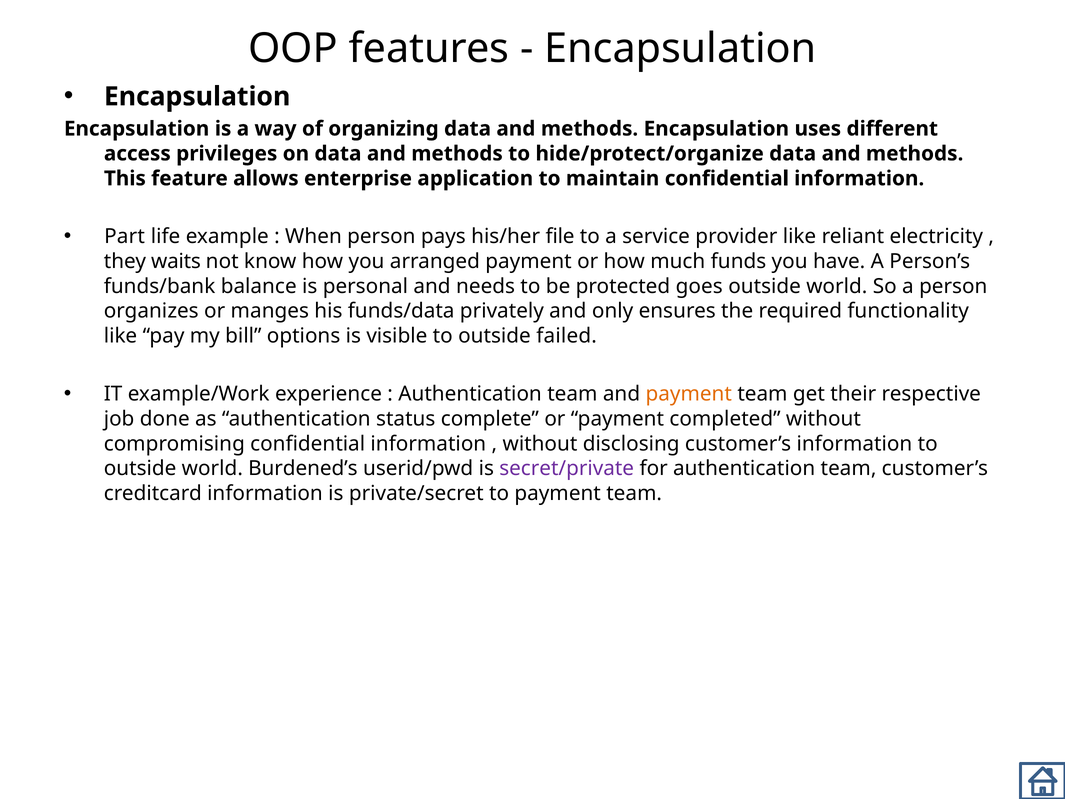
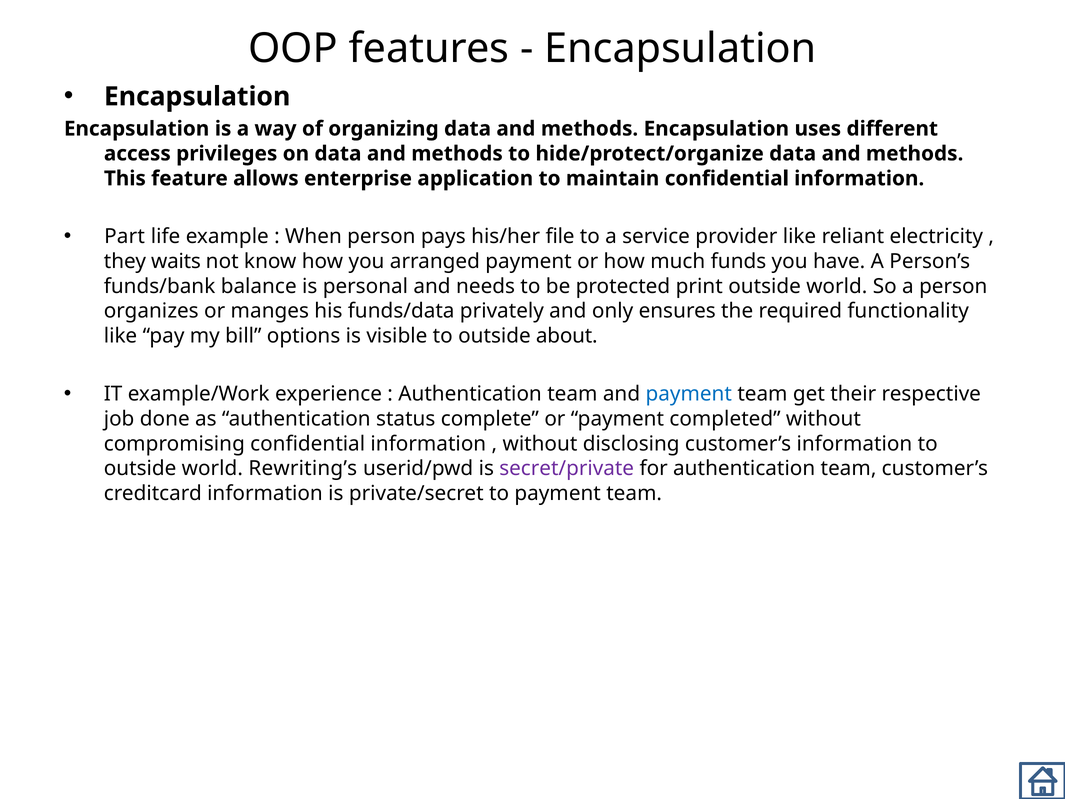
goes: goes -> print
failed: failed -> about
payment at (689, 394) colour: orange -> blue
Burdened’s: Burdened’s -> Rewriting’s
